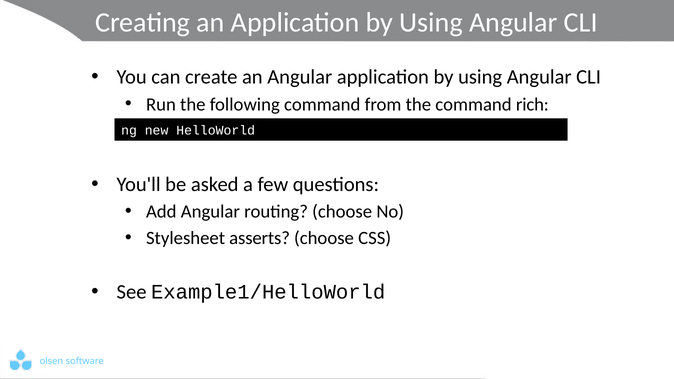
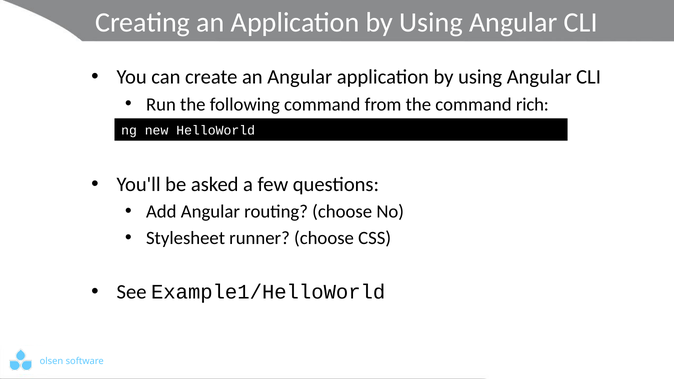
asserts: asserts -> runner
